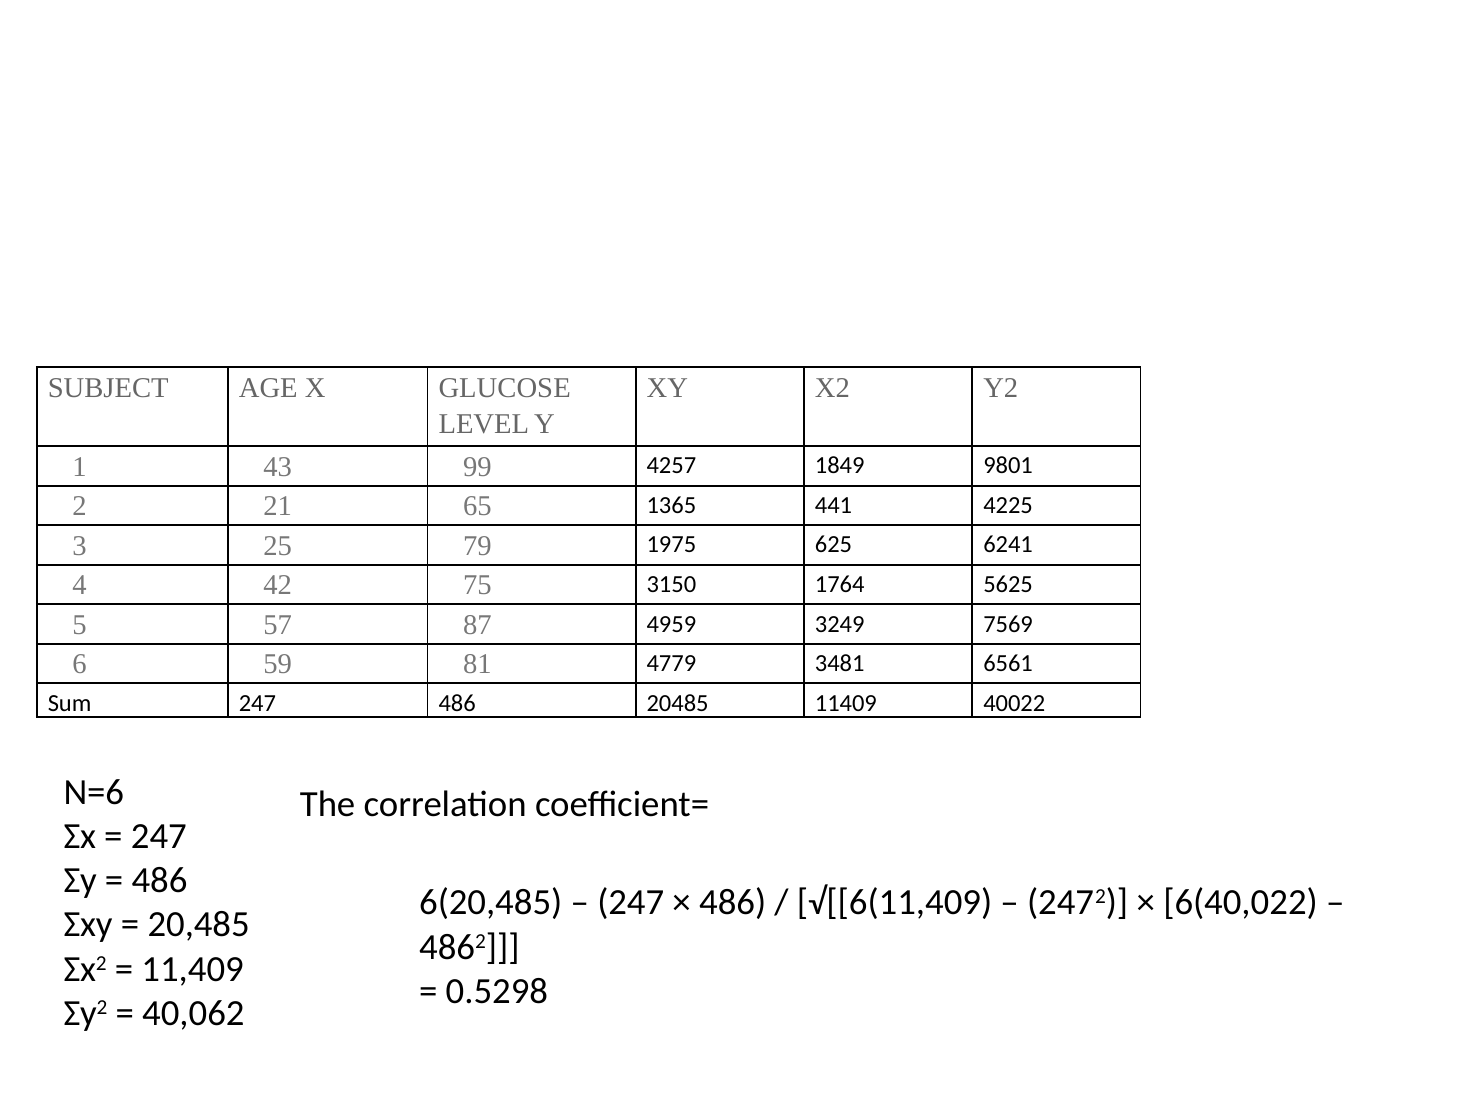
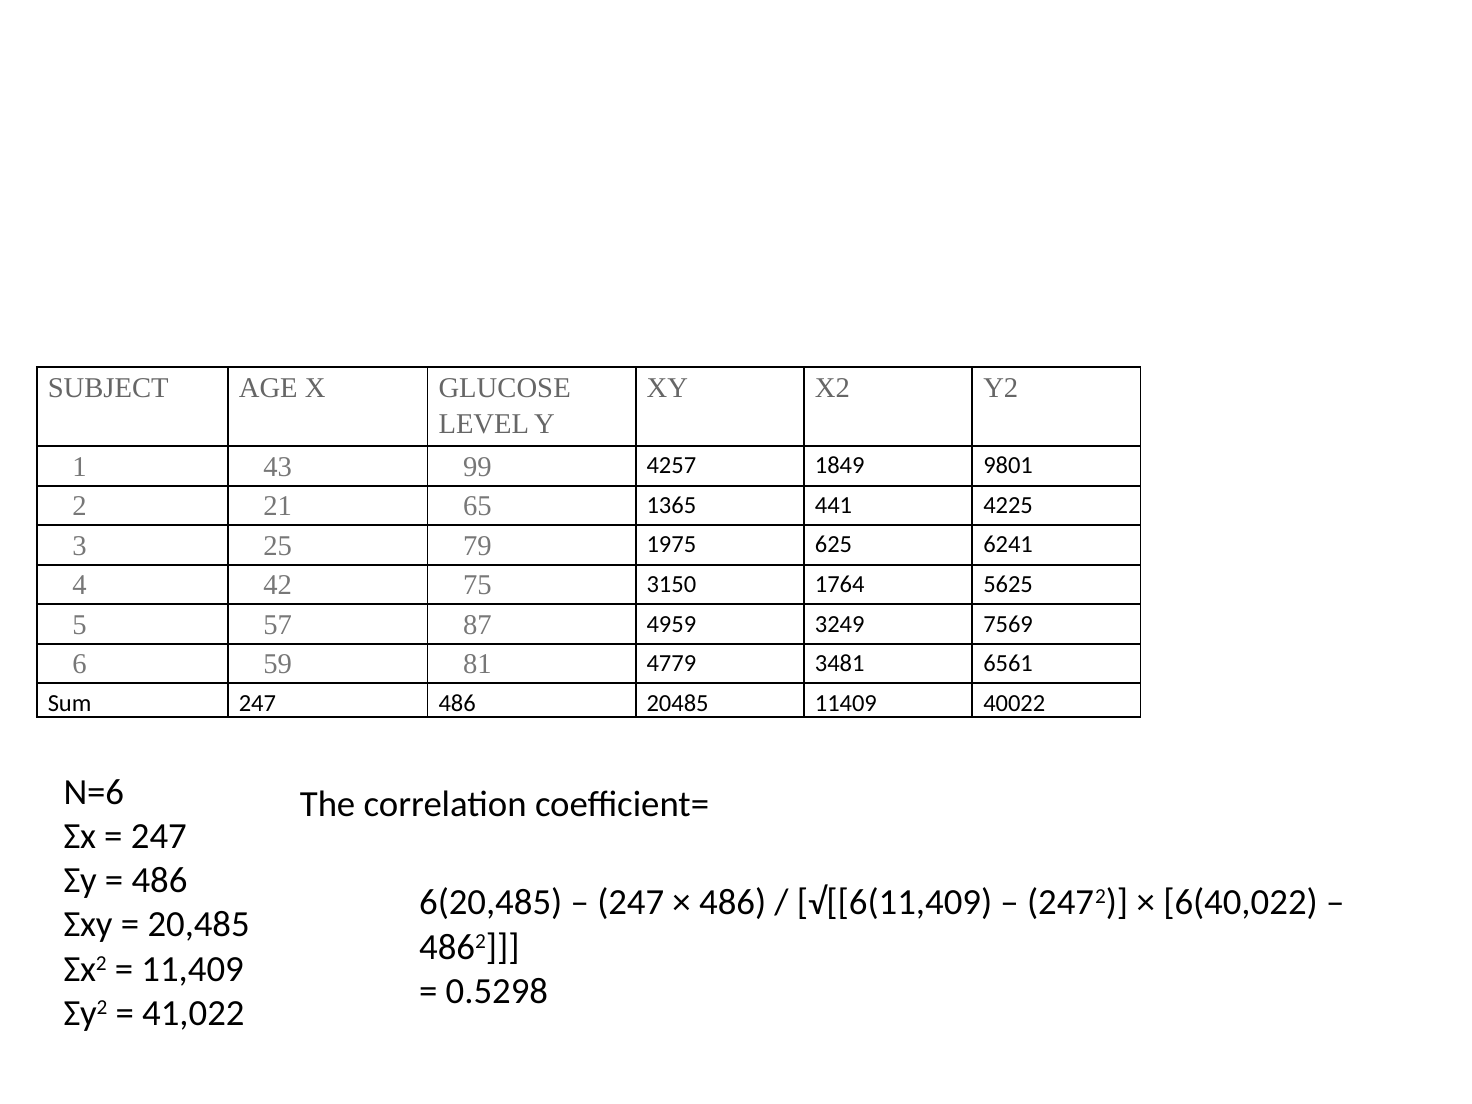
40,062: 40,062 -> 41,022
